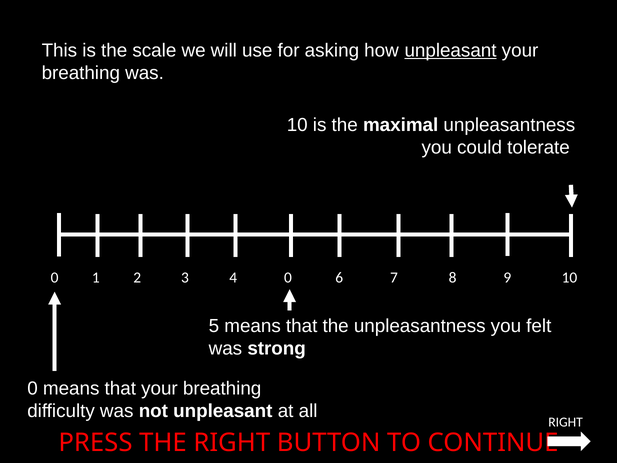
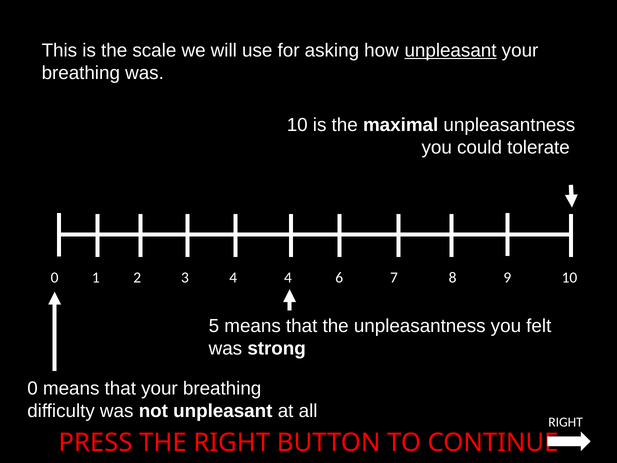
4 0: 0 -> 4
